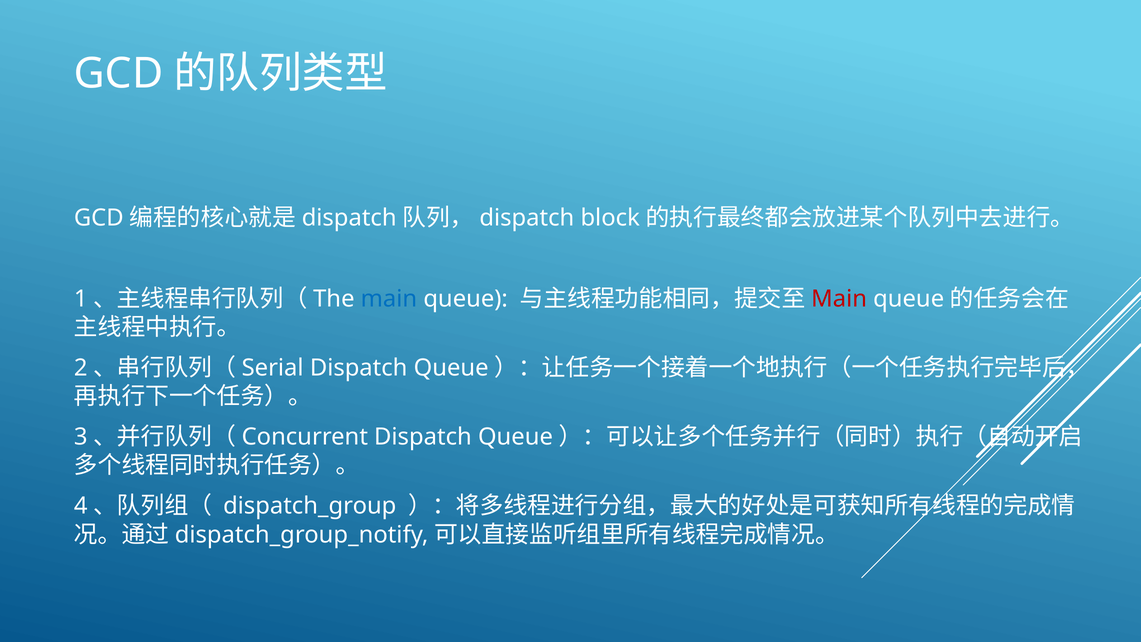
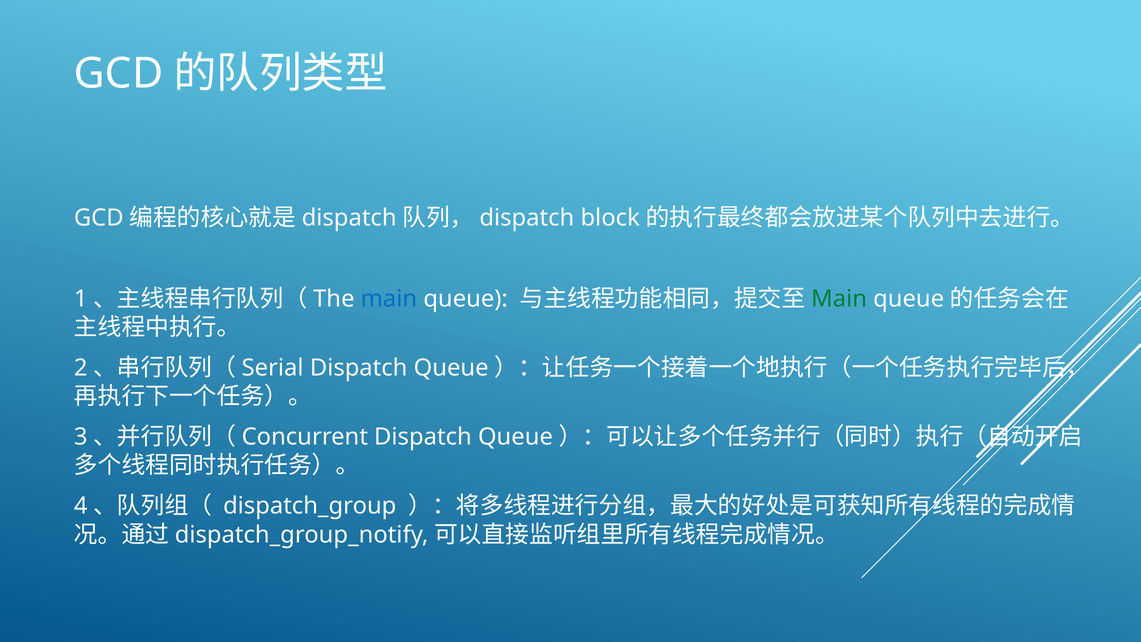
Main at (839, 299) colour: red -> green
